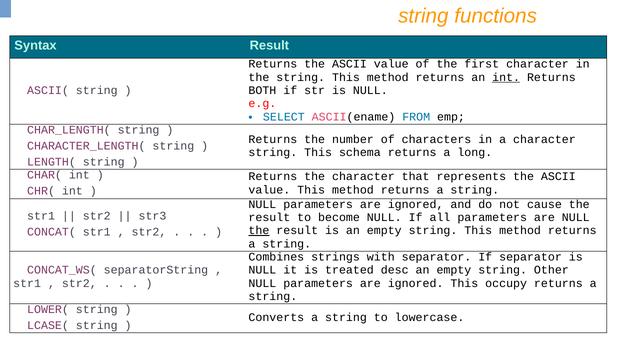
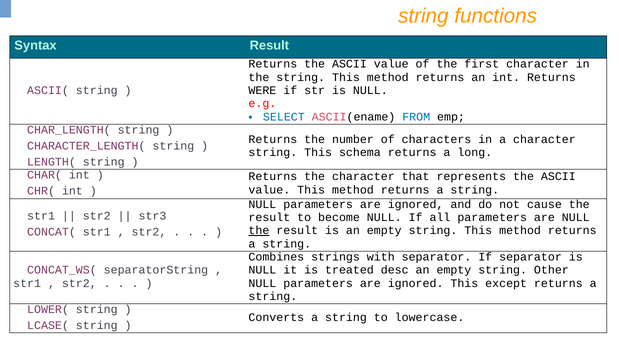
int at (506, 77) underline: present -> none
BOTH: BOTH -> WERE
occupy: occupy -> except
